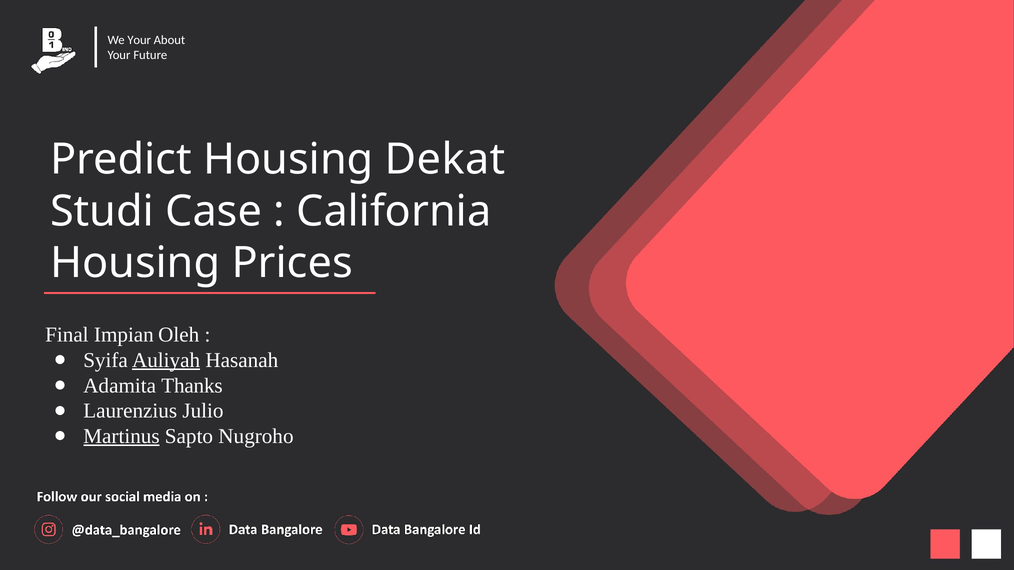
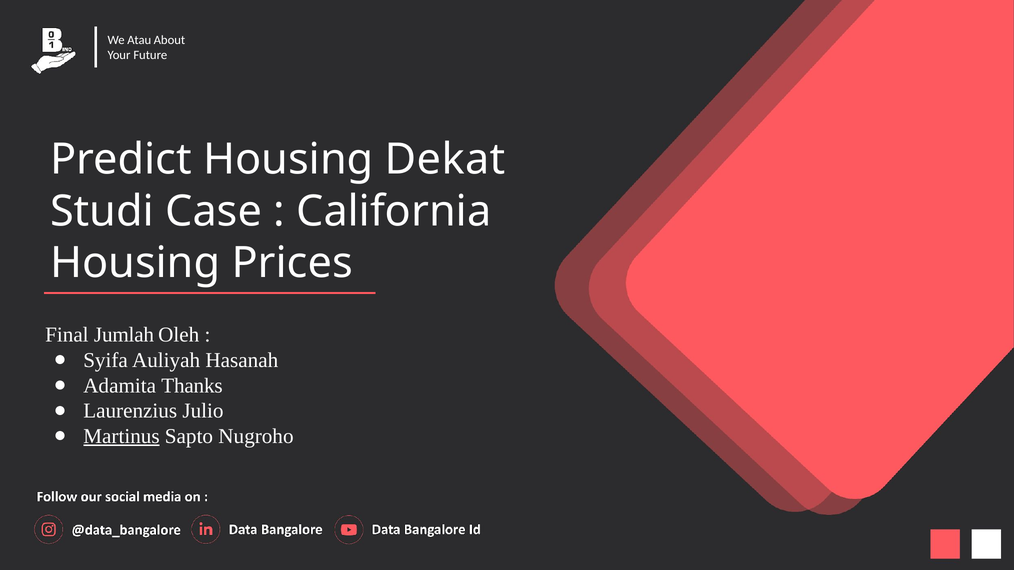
We Your: Your -> Atau
Impian: Impian -> Jumlah
Auliyah underline: present -> none
